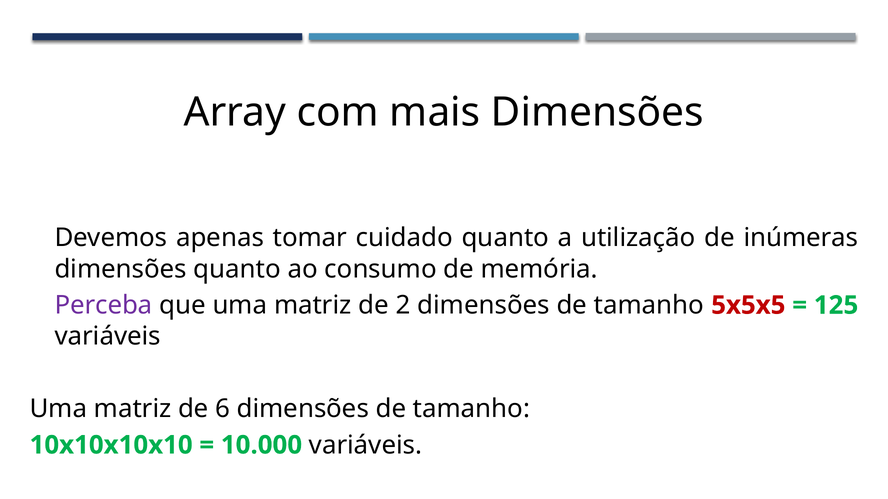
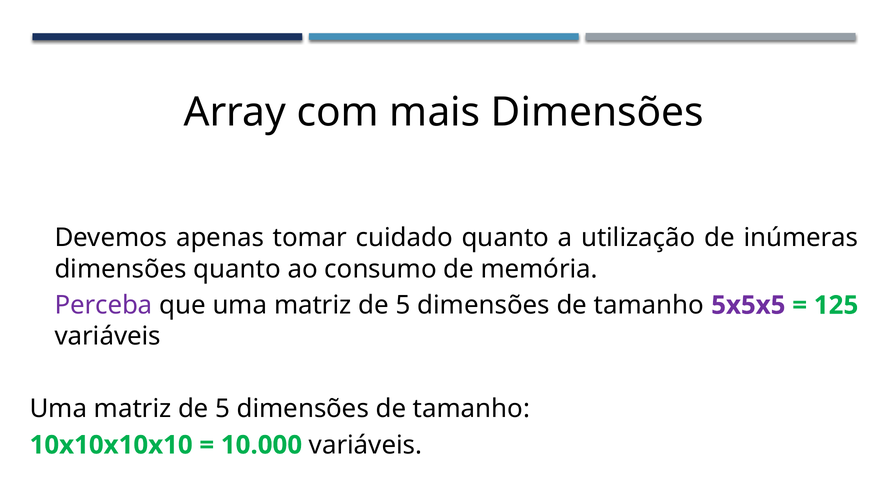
2 at (403, 306): 2 -> 5
5x5x5 colour: red -> purple
6 at (223, 409): 6 -> 5
